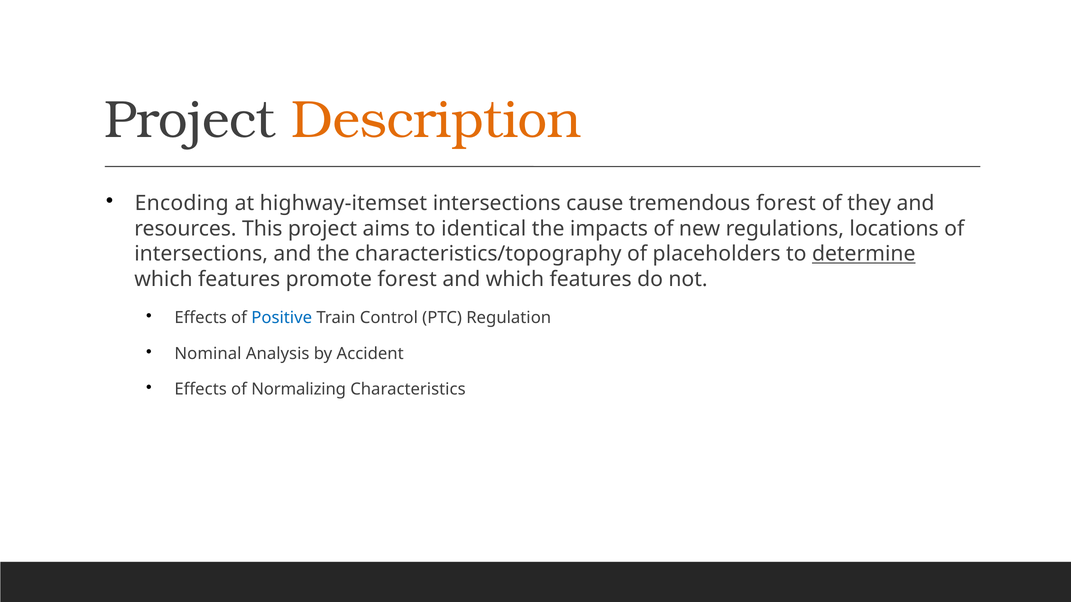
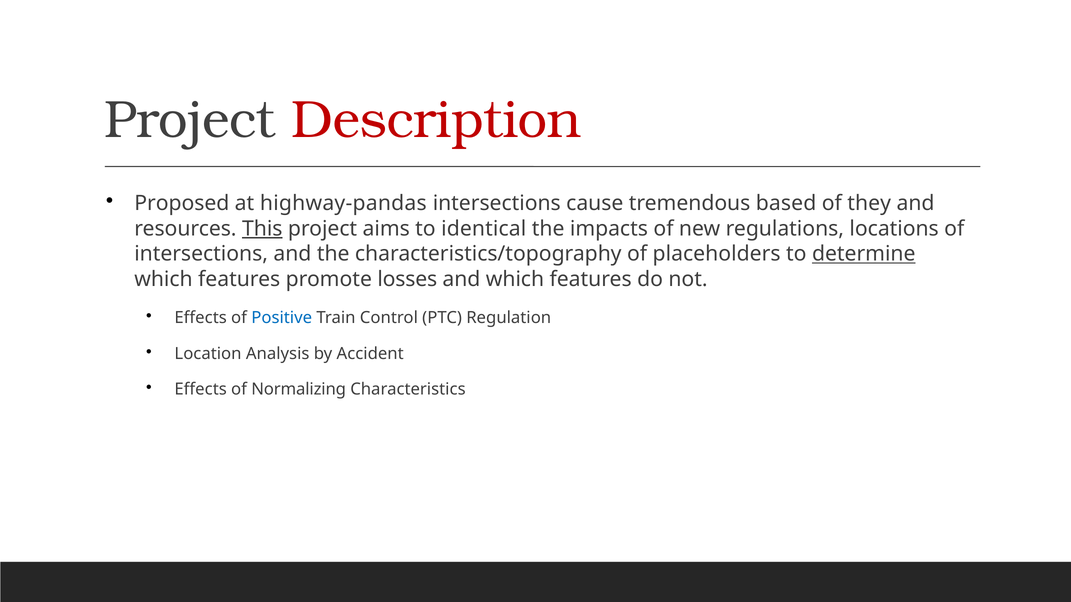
Description colour: orange -> red
Encoding: Encoding -> Proposed
highway-itemset: highway-itemset -> highway-pandas
tremendous forest: forest -> based
This underline: none -> present
promote forest: forest -> losses
Nominal: Nominal -> Location
